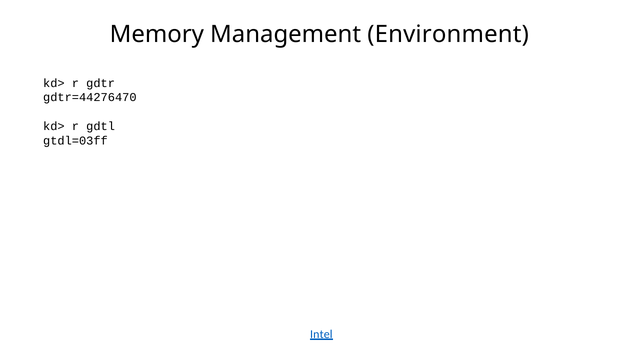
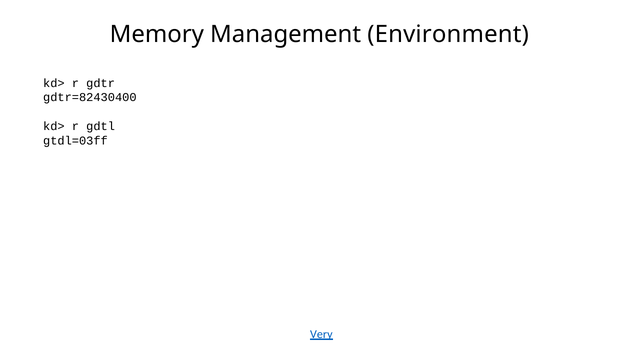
gdtr=44276470: gdtr=44276470 -> gdtr=82430400
Intel: Intel -> Very
